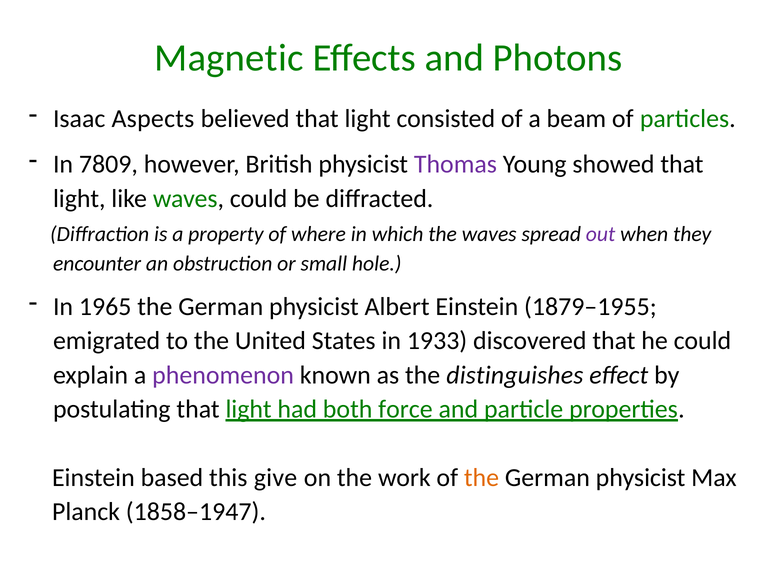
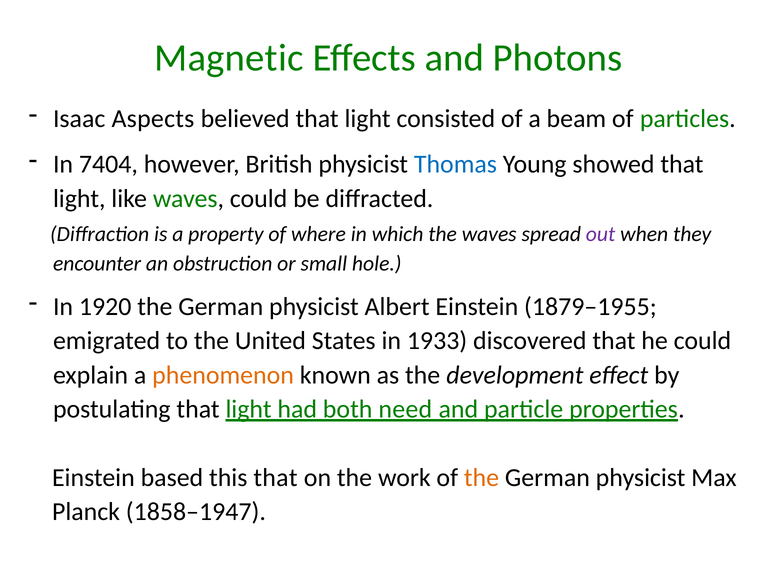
7809: 7809 -> 7404
Thomas colour: purple -> blue
1965: 1965 -> 1920
phenomenon colour: purple -> orange
distinguishes: distinguishes -> development
force: force -> need
this give: give -> that
